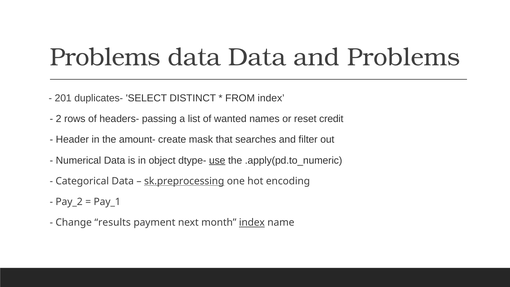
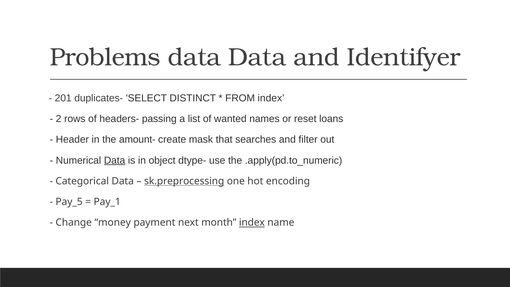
and Problems: Problems -> Identifyer
credit: credit -> loans
Data at (115, 160) underline: none -> present
use underline: present -> none
Pay_2: Pay_2 -> Pay_5
results: results -> money
